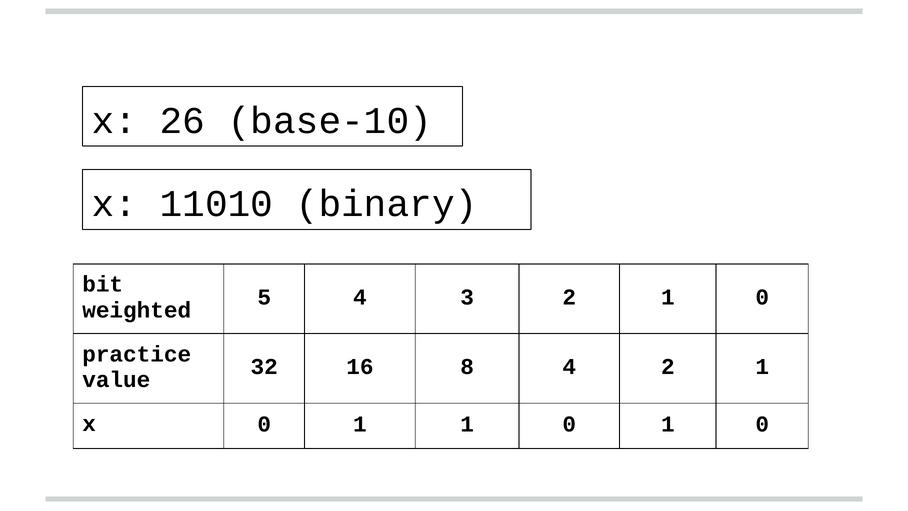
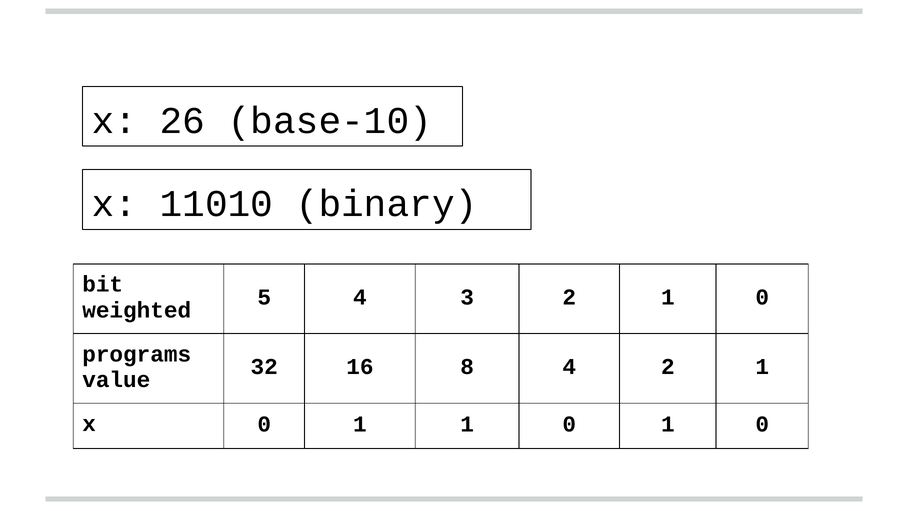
practice: practice -> programs
